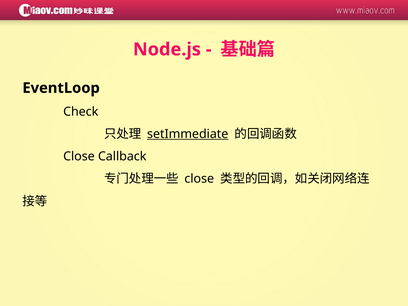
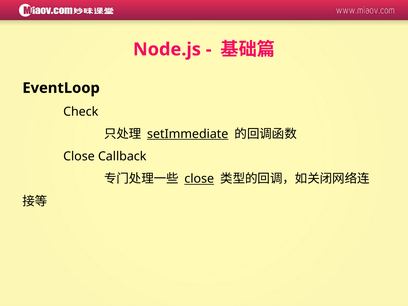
close at (199, 179) underline: none -> present
